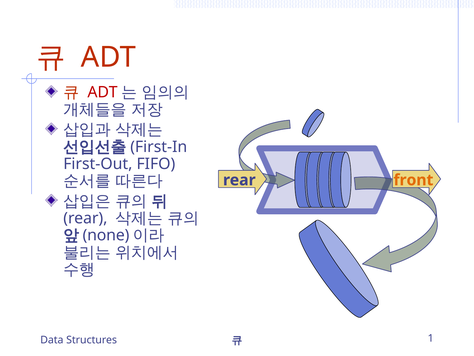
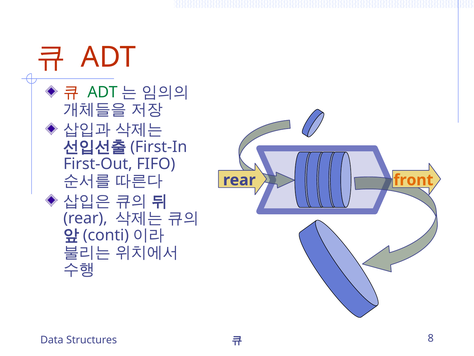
ADT at (103, 92) colour: red -> green
none: none -> conti
1: 1 -> 8
